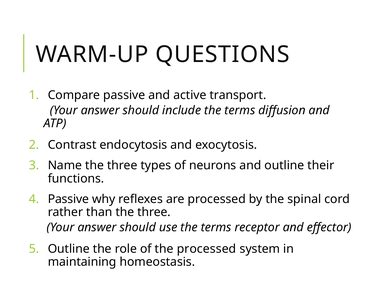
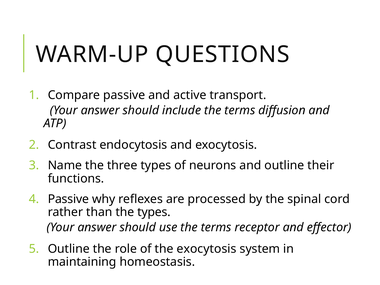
than the three: three -> types
the processed: processed -> exocytosis
